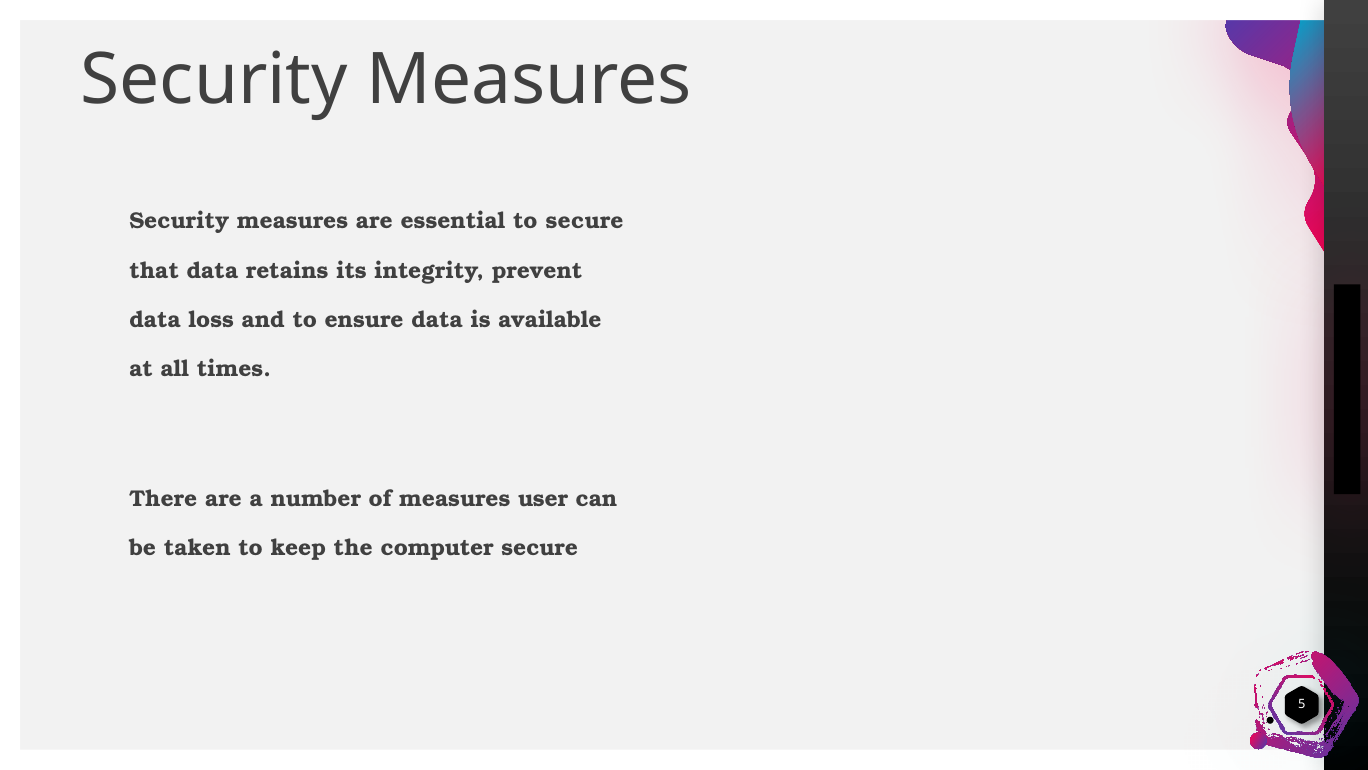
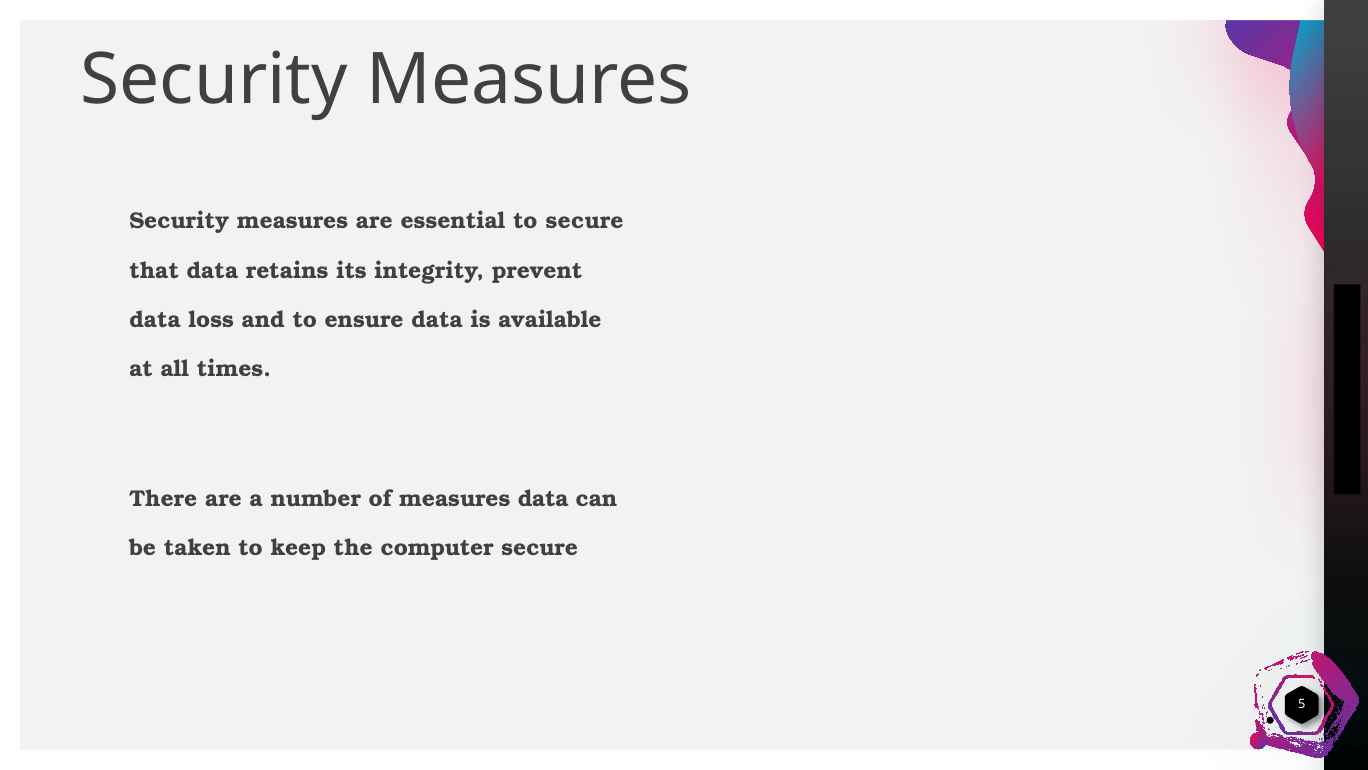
measures user: user -> data
